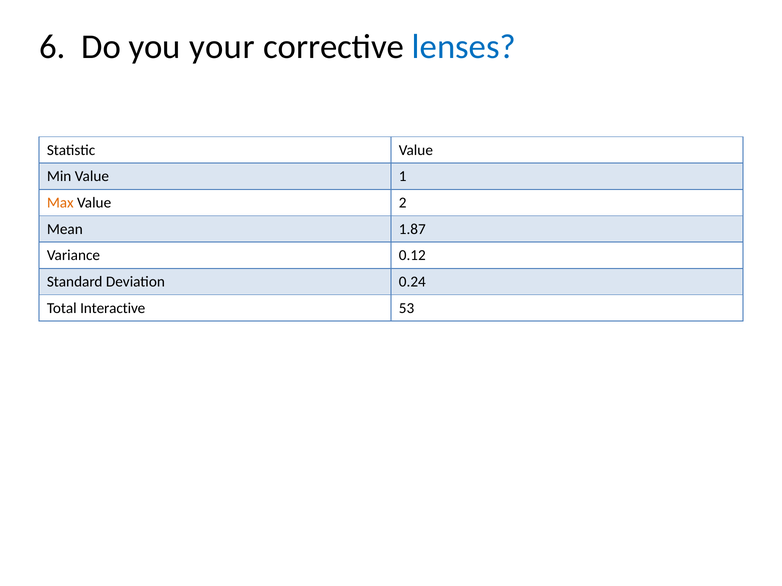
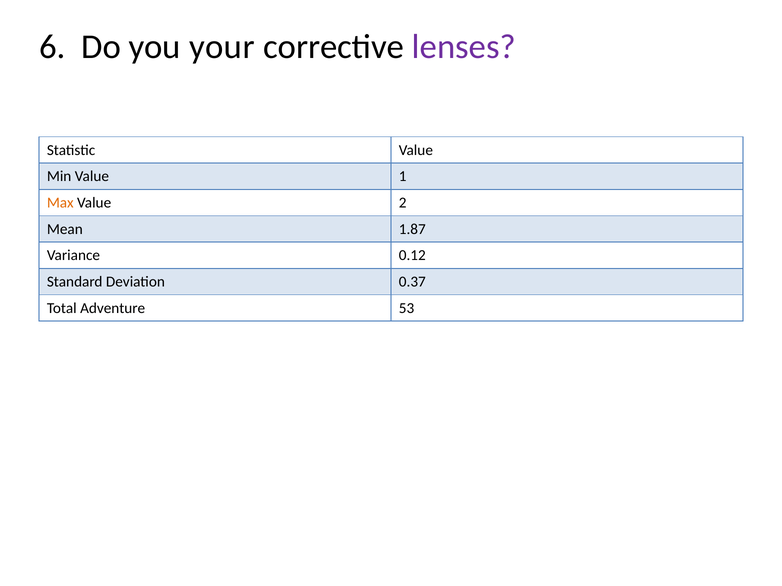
lenses colour: blue -> purple
0.24: 0.24 -> 0.37
Interactive: Interactive -> Adventure
